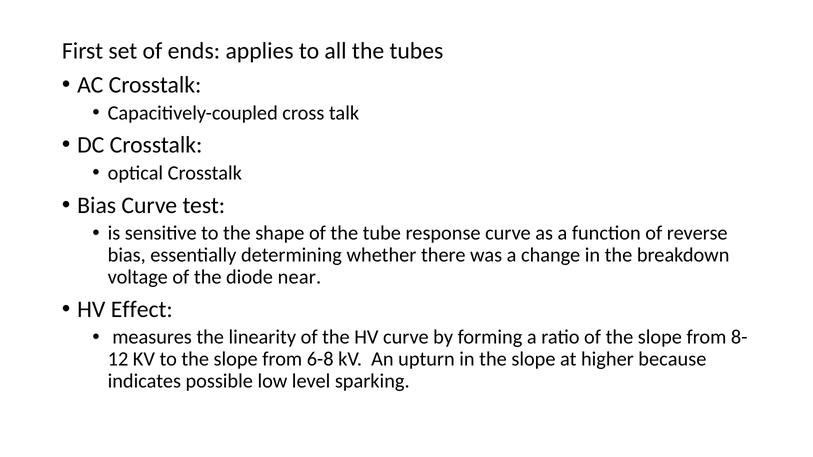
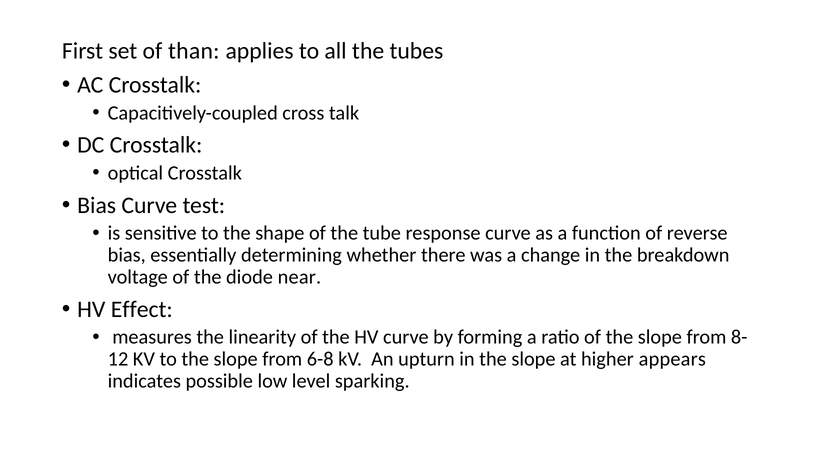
ends: ends -> than
because: because -> appears
